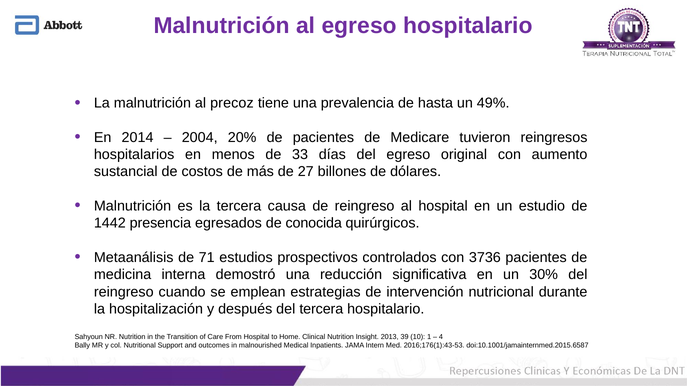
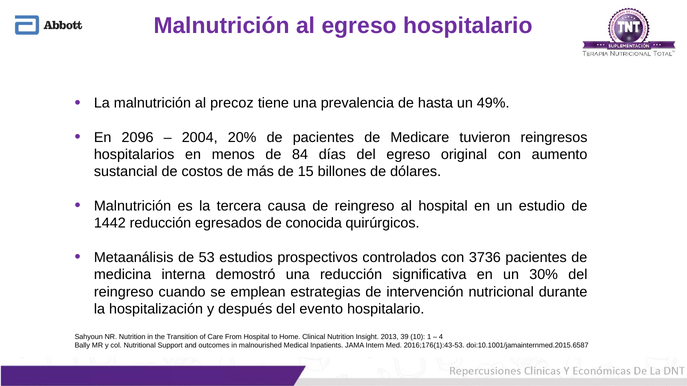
2014: 2014 -> 2096
33: 33 -> 84
27: 27 -> 15
1442 presencia: presencia -> reducción
71: 71 -> 53
del tercera: tercera -> evento
